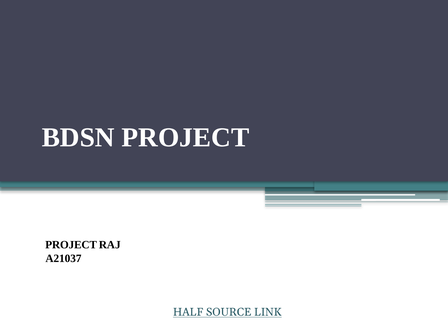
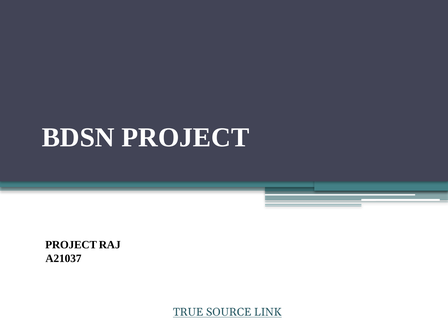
HALF: HALF -> TRUE
